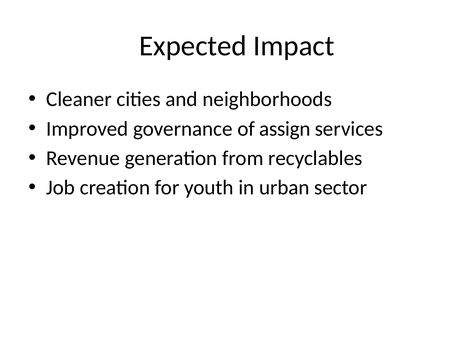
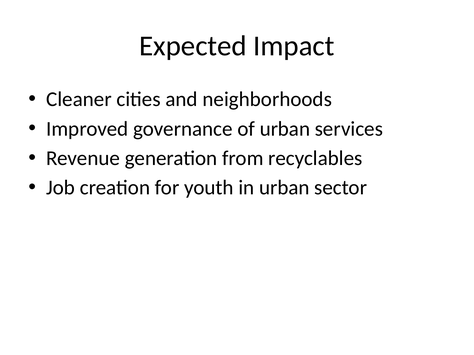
of assign: assign -> urban
